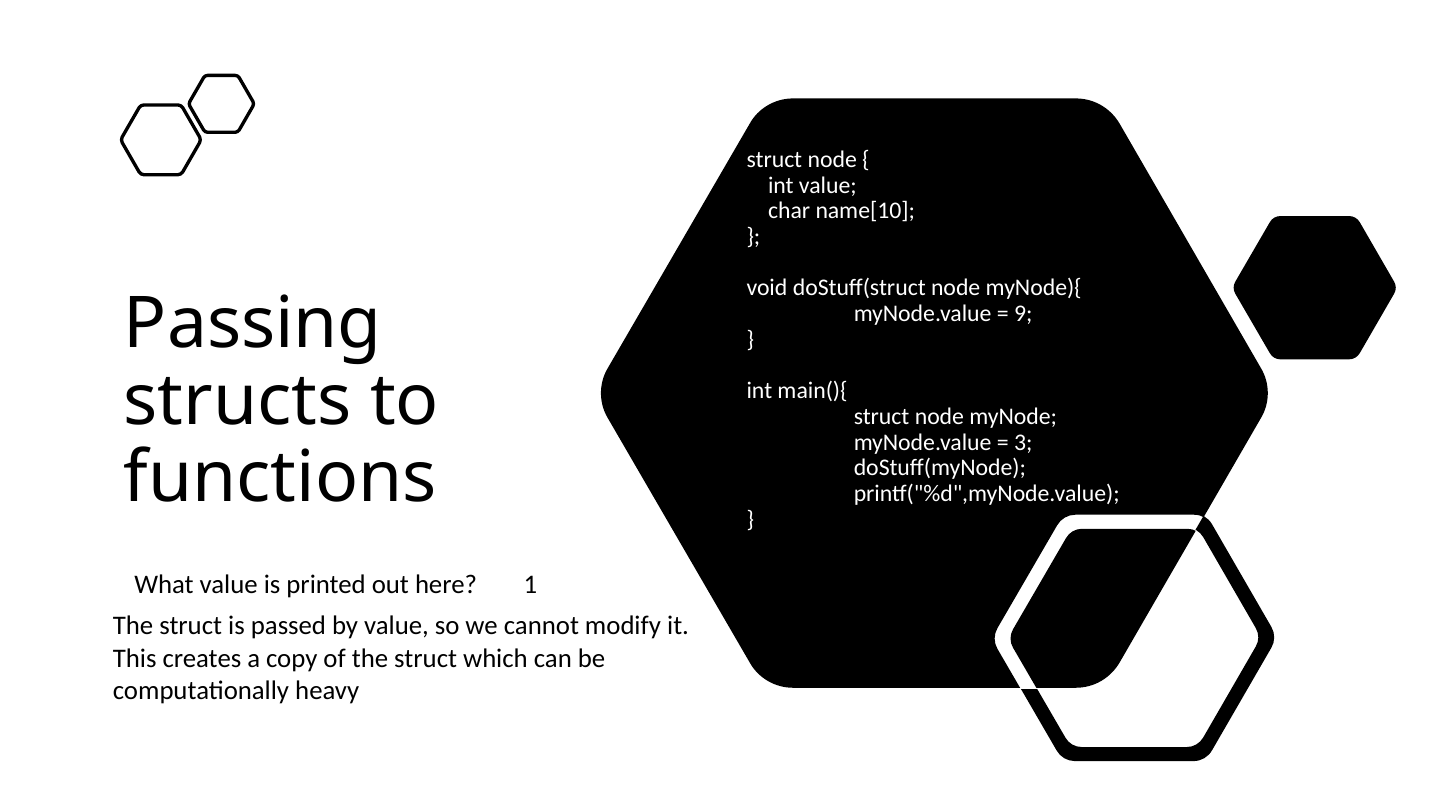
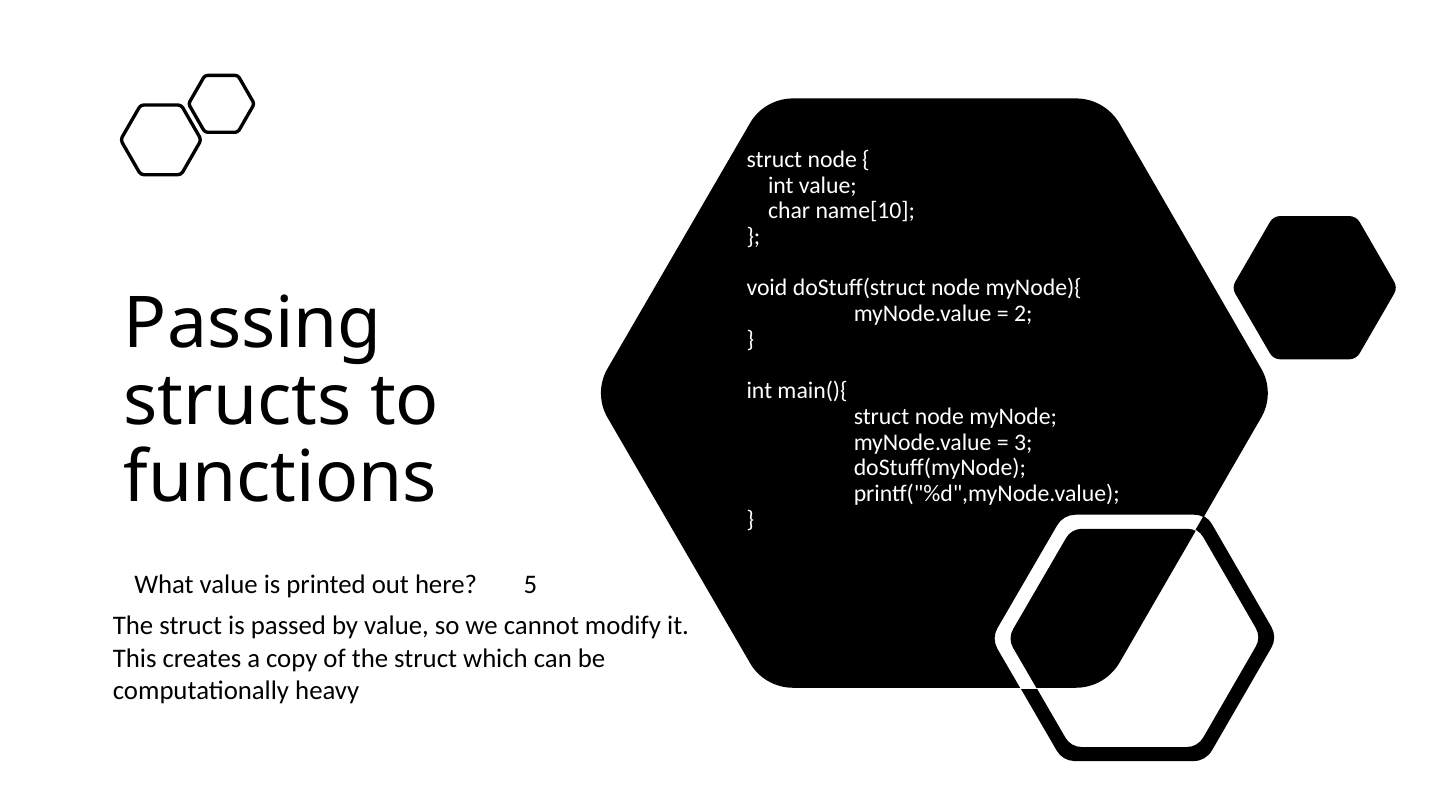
9: 9 -> 2
1: 1 -> 5
